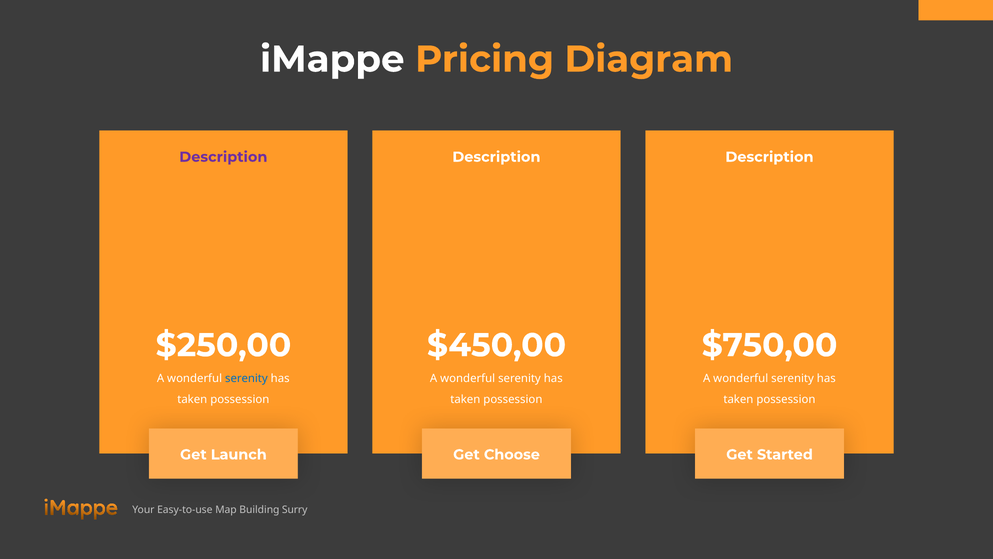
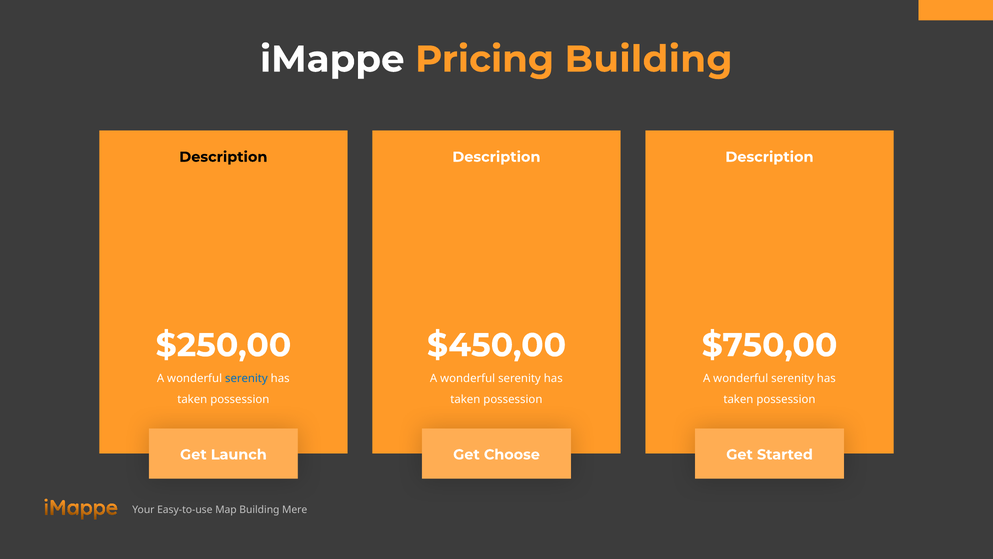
Pricing Diagram: Diagram -> Building
Description at (223, 157) colour: purple -> black
Surry: Surry -> Mere
